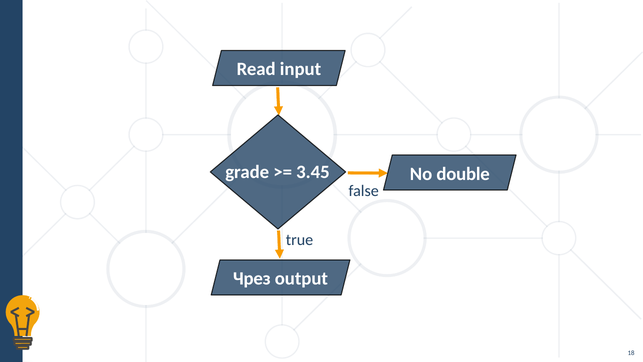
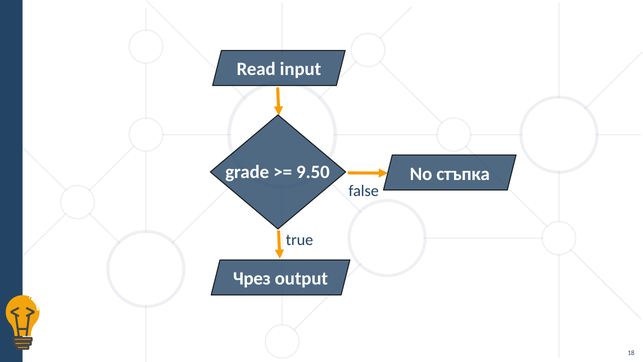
3.45: 3.45 -> 9.50
double: double -> стъпка
